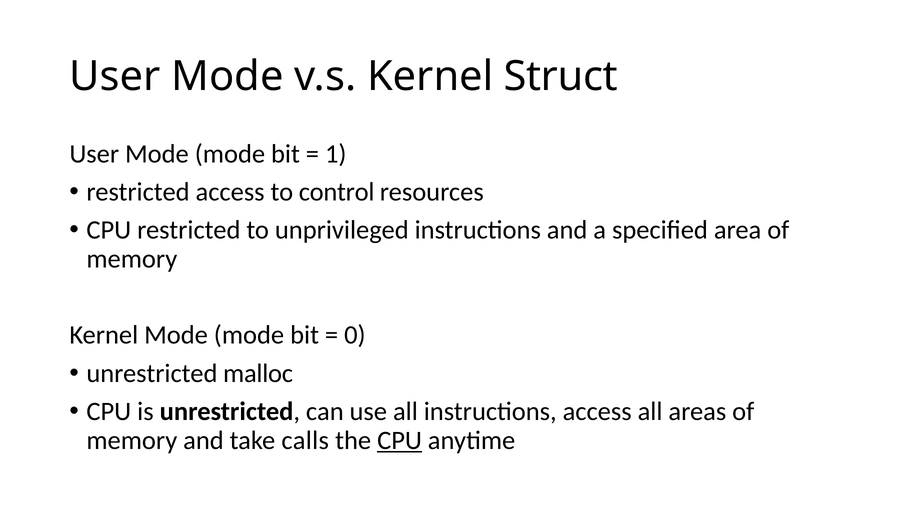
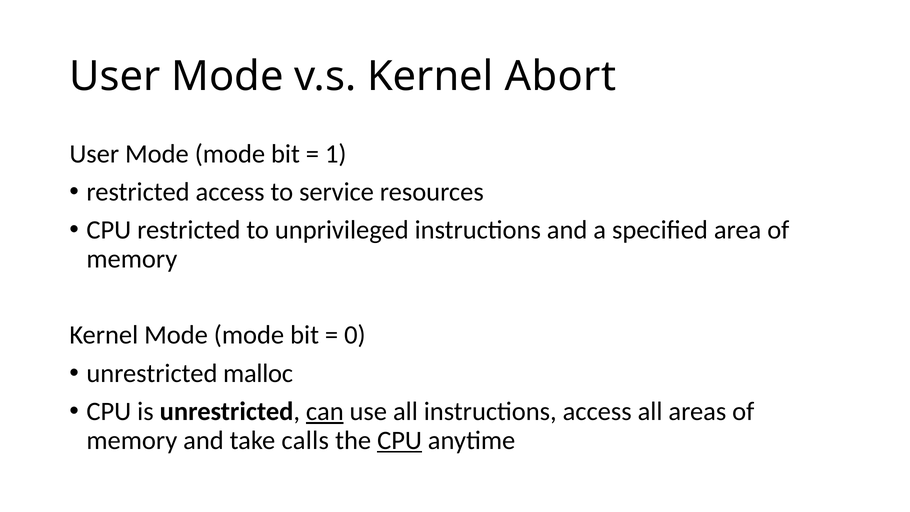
Struct: Struct -> Abort
control: control -> service
can underline: none -> present
